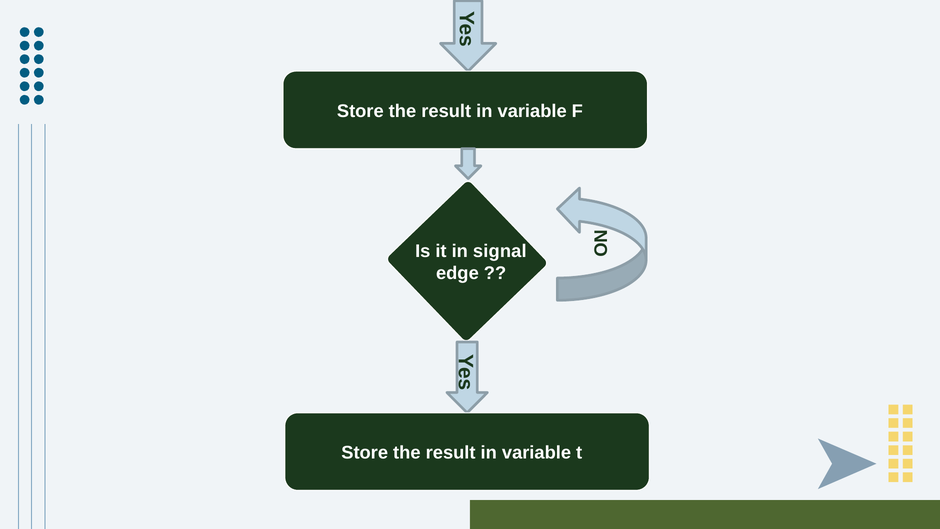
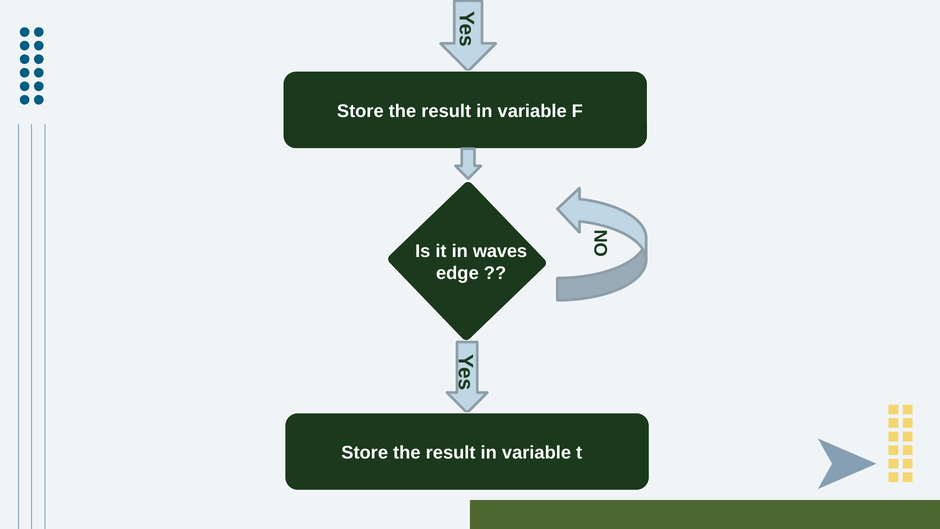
signal: signal -> waves
